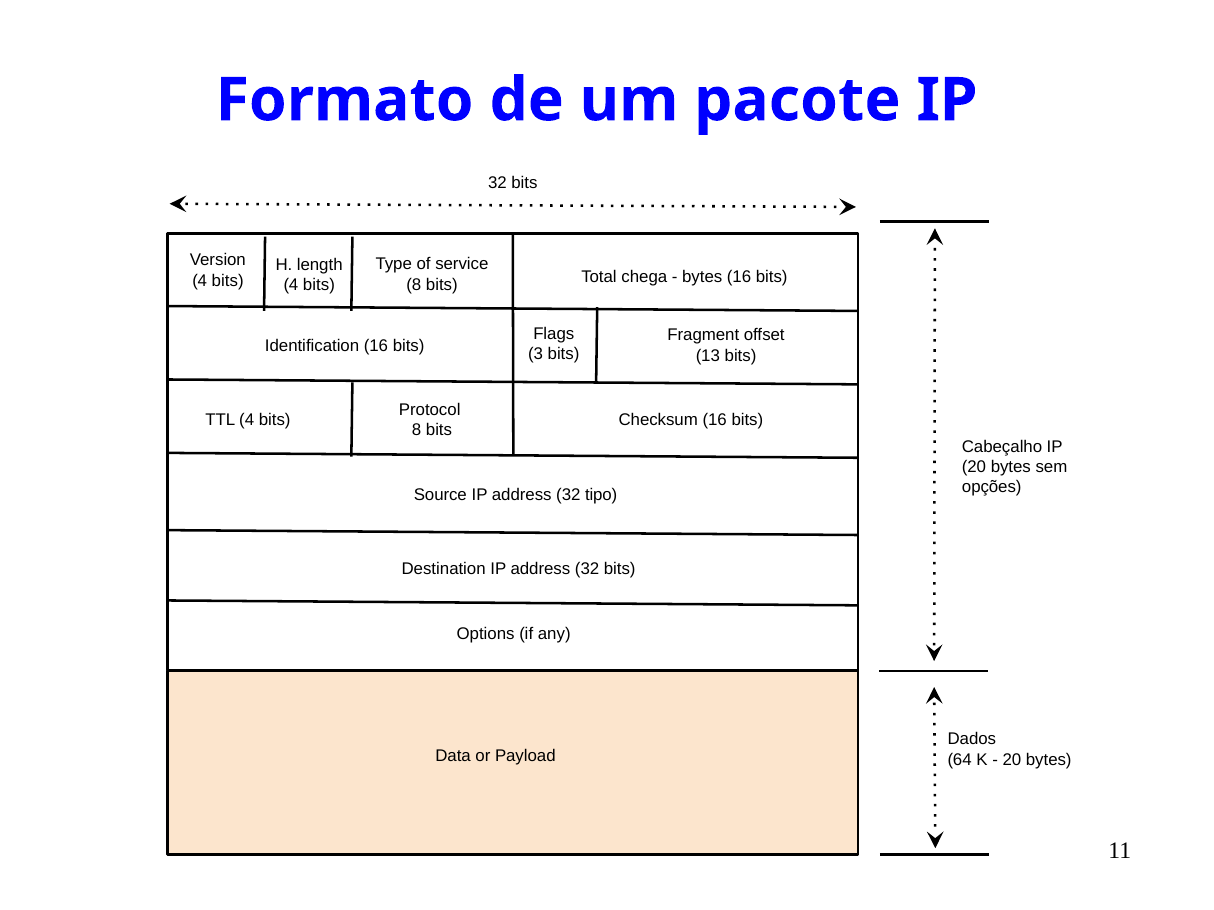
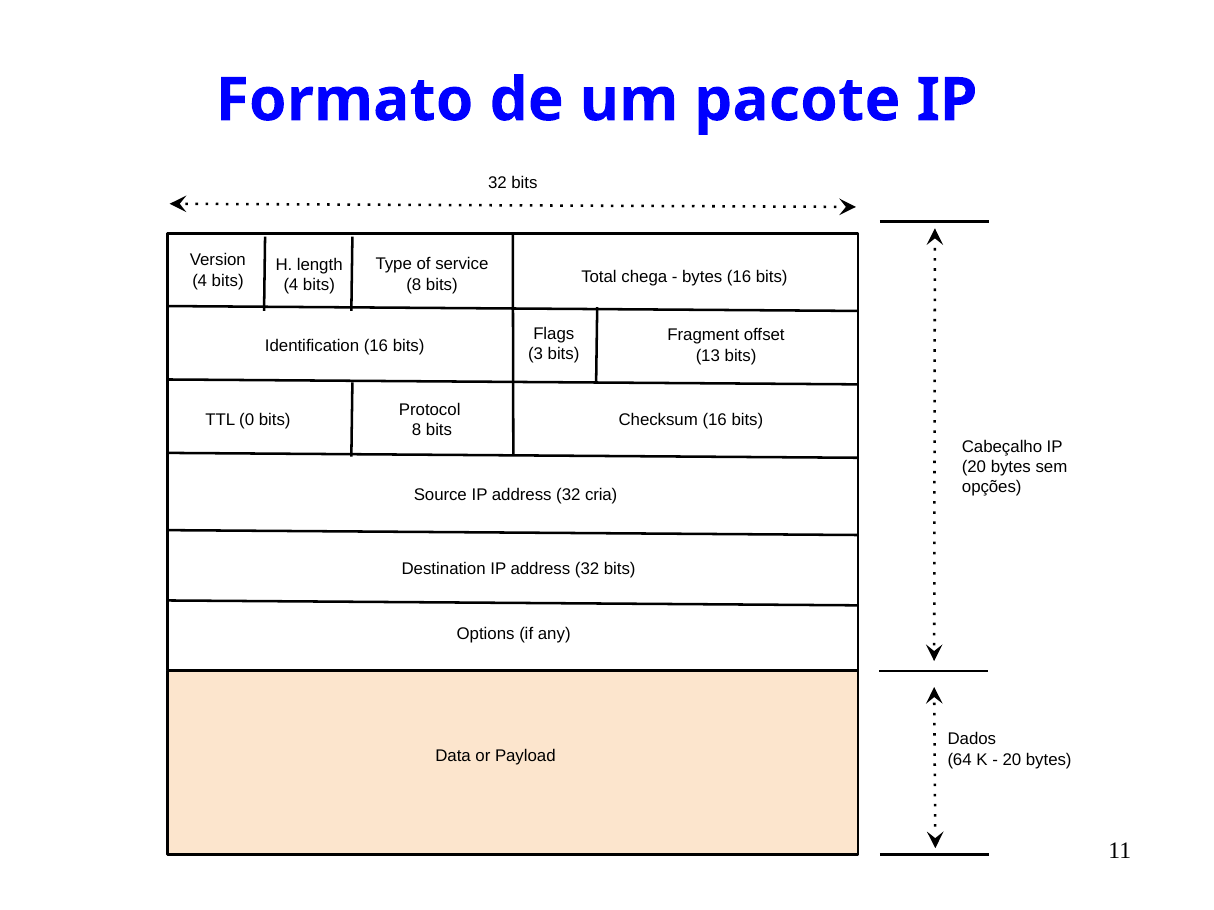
TTL 4: 4 -> 0
tipo: tipo -> cria
